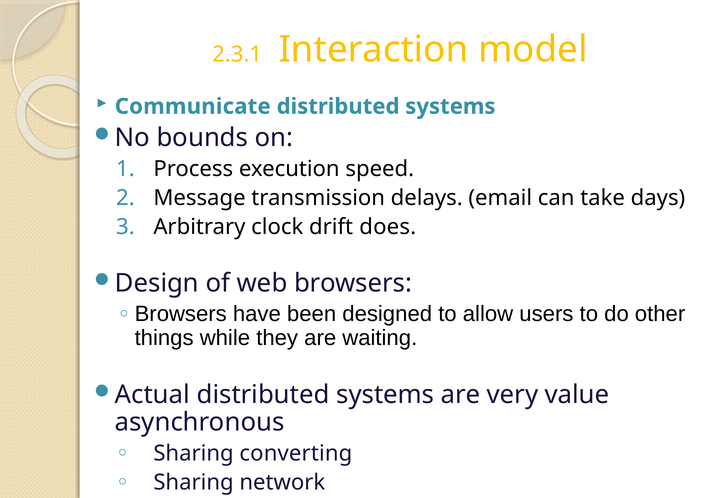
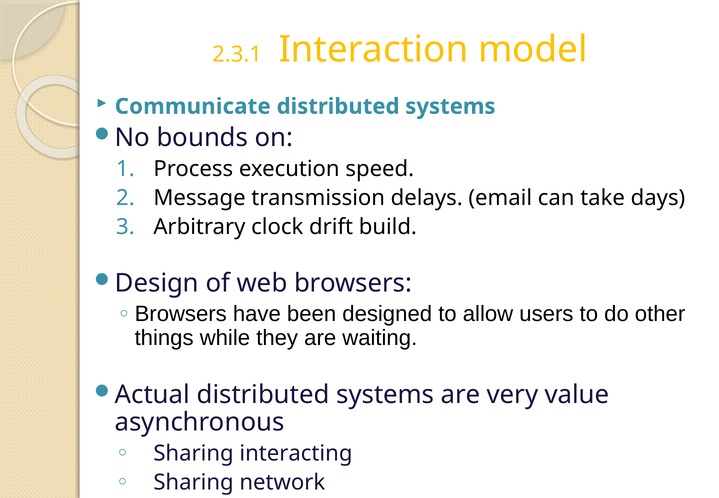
does: does -> build
converting: converting -> interacting
